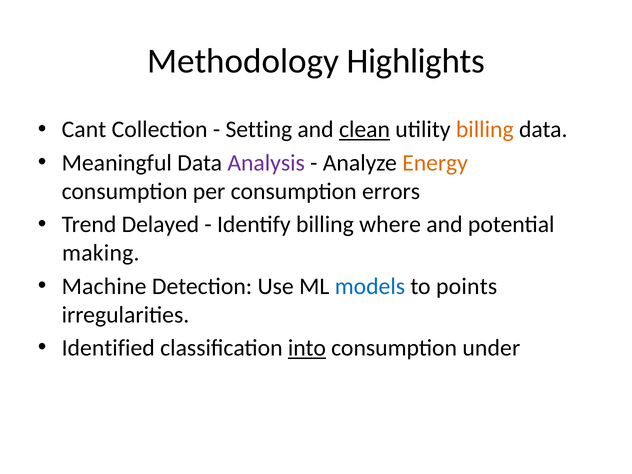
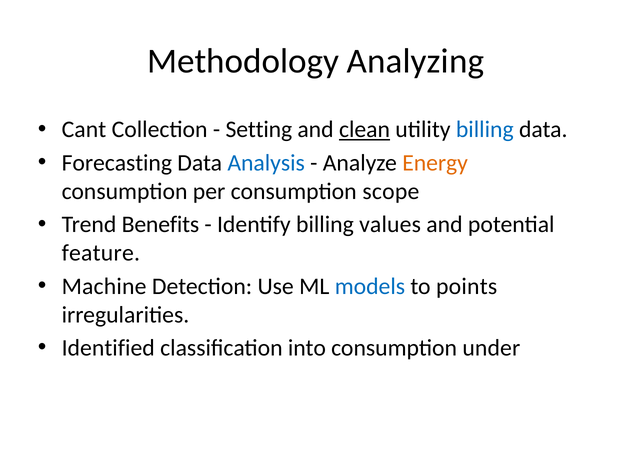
Highlights: Highlights -> Analyzing
billing at (485, 130) colour: orange -> blue
Meaningful: Meaningful -> Forecasting
Analysis colour: purple -> blue
errors: errors -> scope
Delayed: Delayed -> Benefits
where: where -> values
making: making -> feature
into underline: present -> none
